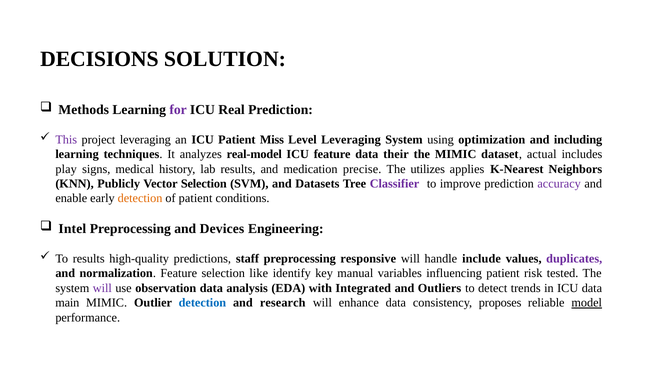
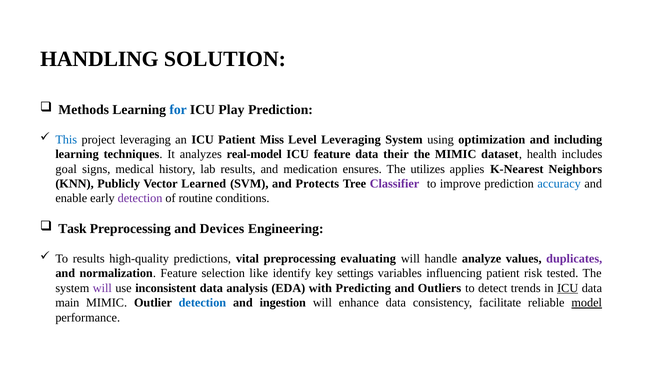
DECISIONS: DECISIONS -> HANDLING
for colour: purple -> blue
Real: Real -> Play
This colour: purple -> blue
actual: actual -> health
play: play -> goal
precise: precise -> ensures
Vector Selection: Selection -> Learned
Datasets: Datasets -> Protects
accuracy colour: purple -> blue
detection at (140, 198) colour: orange -> purple
of patient: patient -> routine
Intel: Intel -> Task
staff: staff -> vital
responsive: responsive -> evaluating
include: include -> analyze
manual: manual -> settings
observation: observation -> inconsistent
Integrated: Integrated -> Predicting
ICU at (568, 288) underline: none -> present
research: research -> ingestion
proposes: proposes -> facilitate
